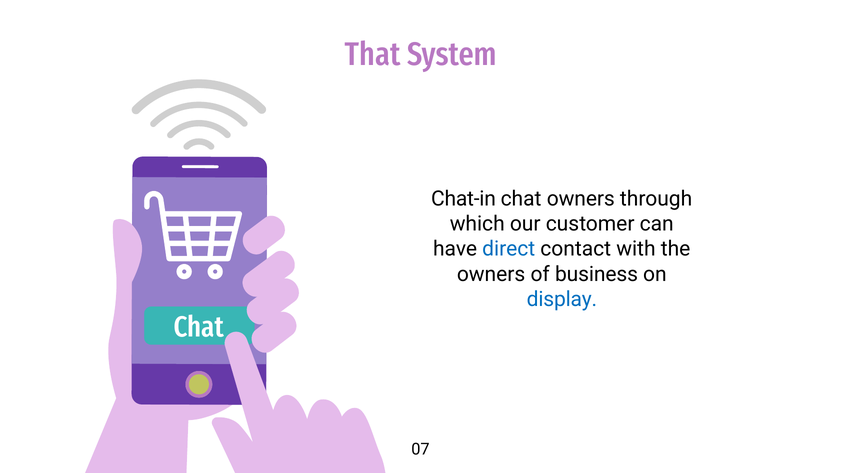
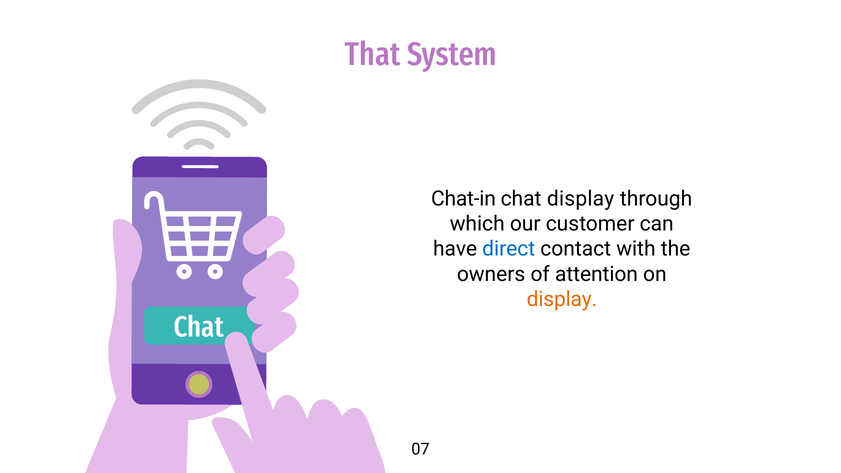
chat owners: owners -> display
business: business -> attention
display at (562, 300) colour: blue -> orange
